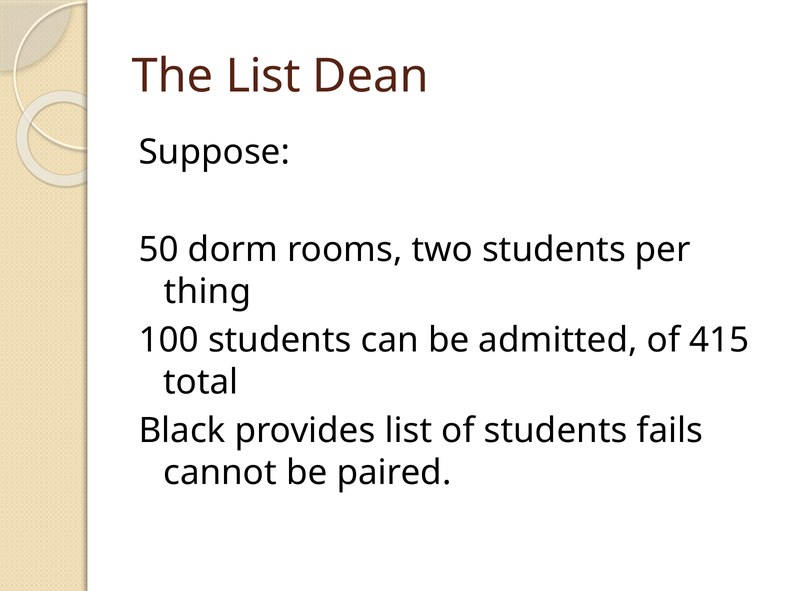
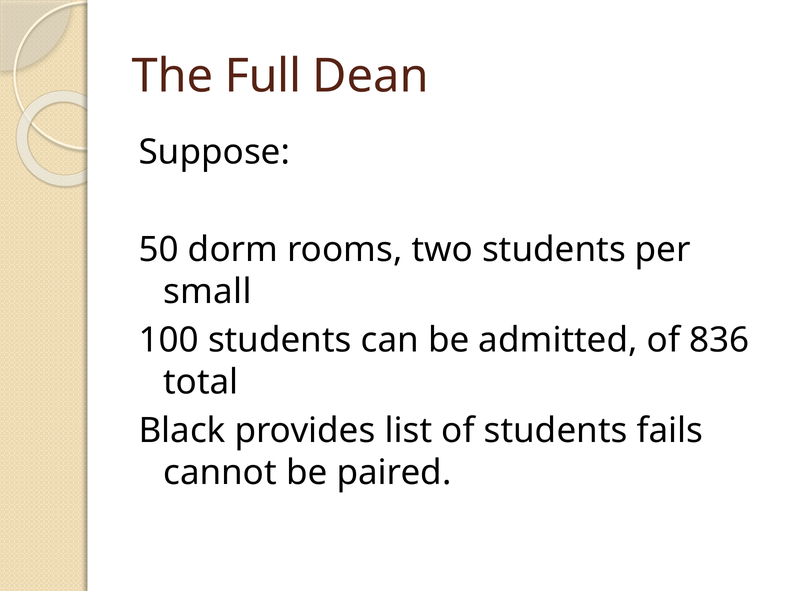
The List: List -> Full
thing: thing -> small
415: 415 -> 836
